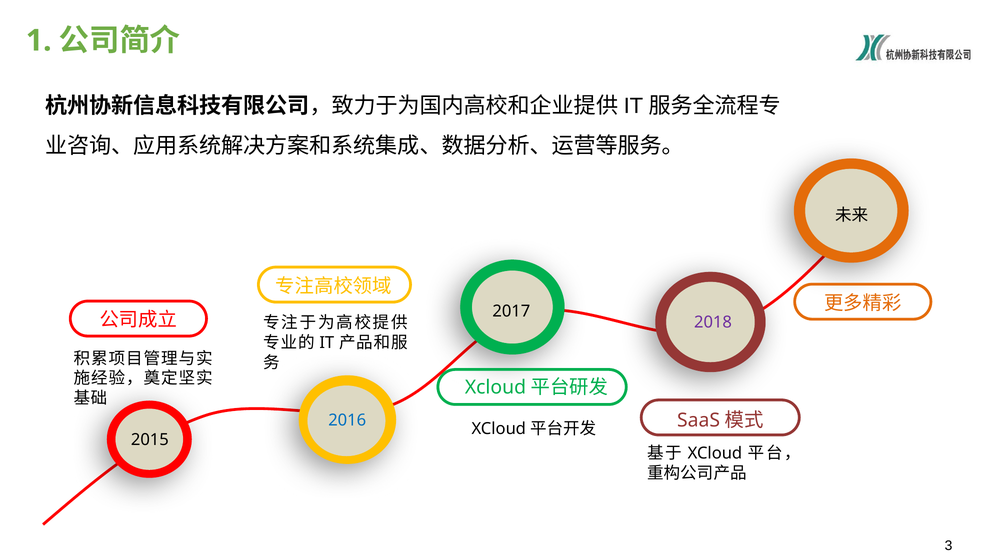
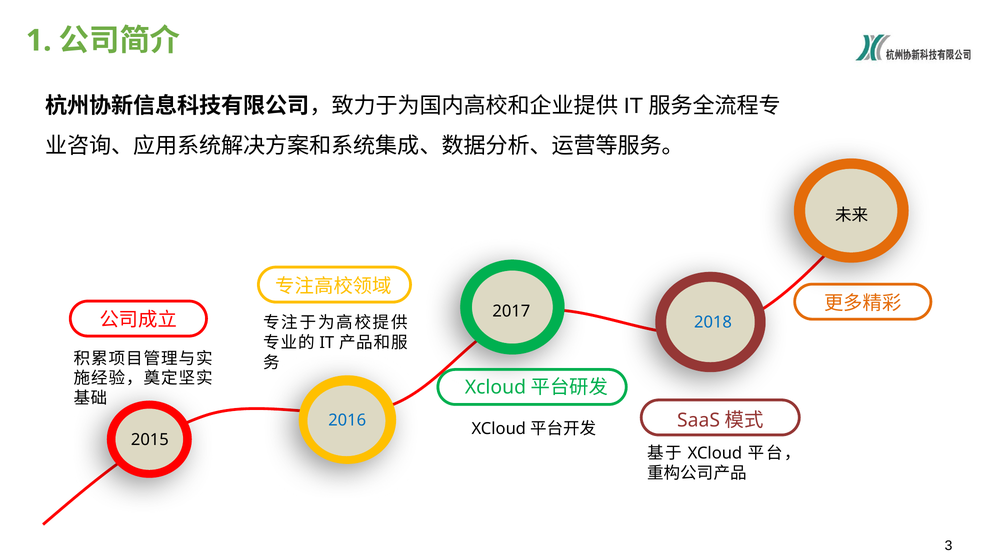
2018 colour: purple -> blue
